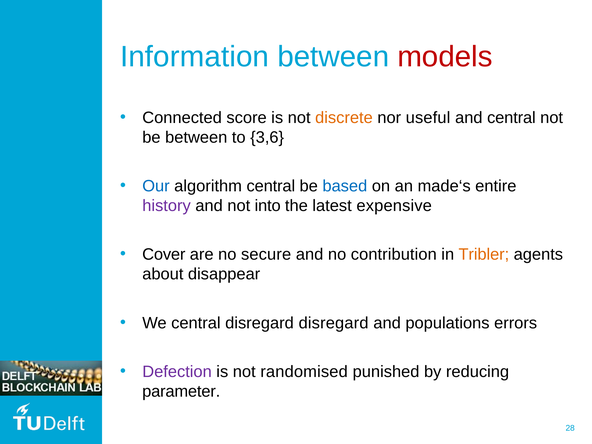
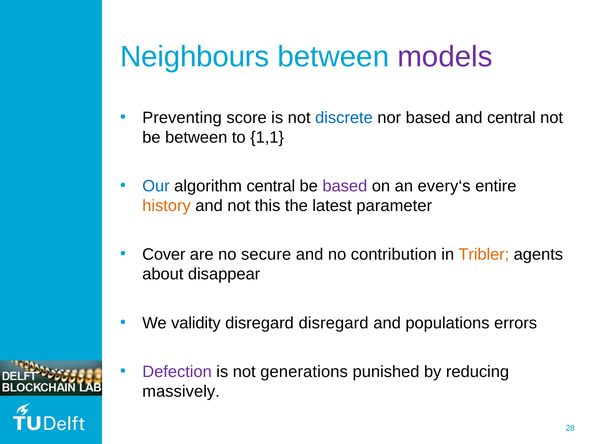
Information: Information -> Neighbours
models colour: red -> purple
Connected: Connected -> Preventing
discrete colour: orange -> blue
nor useful: useful -> based
3,6: 3,6 -> 1,1
based at (345, 186) colour: blue -> purple
made‘s: made‘s -> every‘s
history colour: purple -> orange
into: into -> this
expensive: expensive -> parameter
We central: central -> validity
randomised: randomised -> generations
parameter: parameter -> massively
